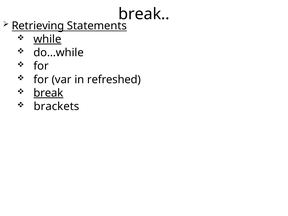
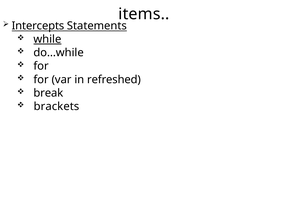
break at (144, 14): break -> items
Retrieving: Retrieving -> Intercepts
break at (48, 93) underline: present -> none
